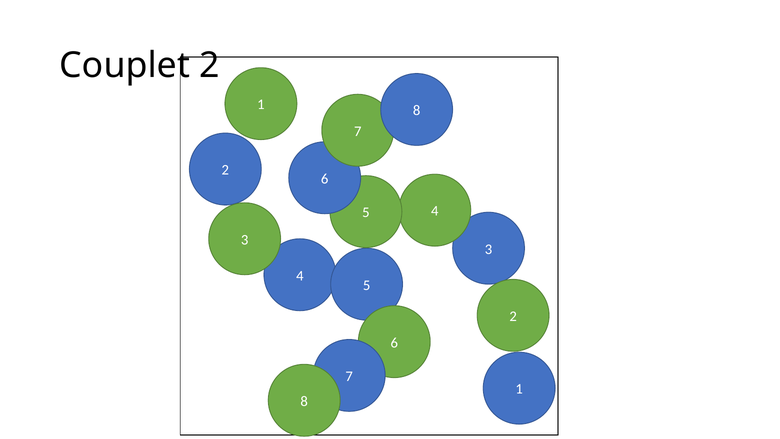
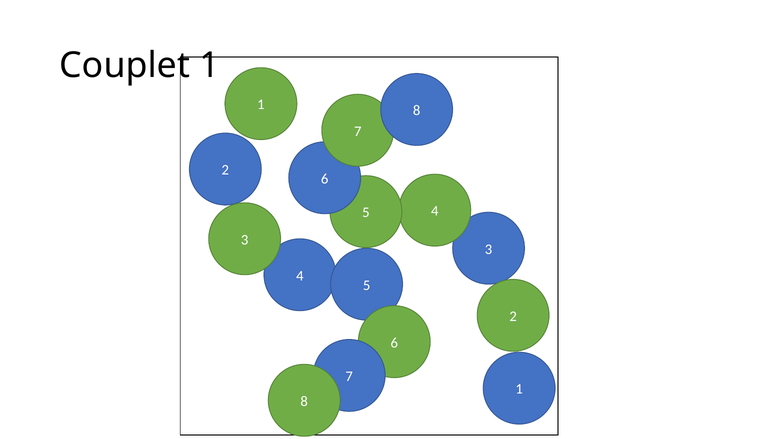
Couplet 2: 2 -> 1
